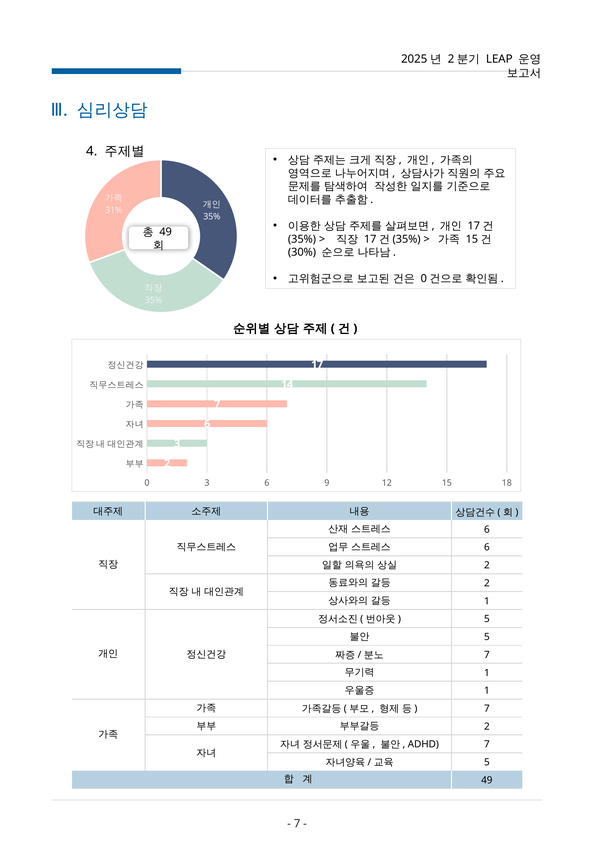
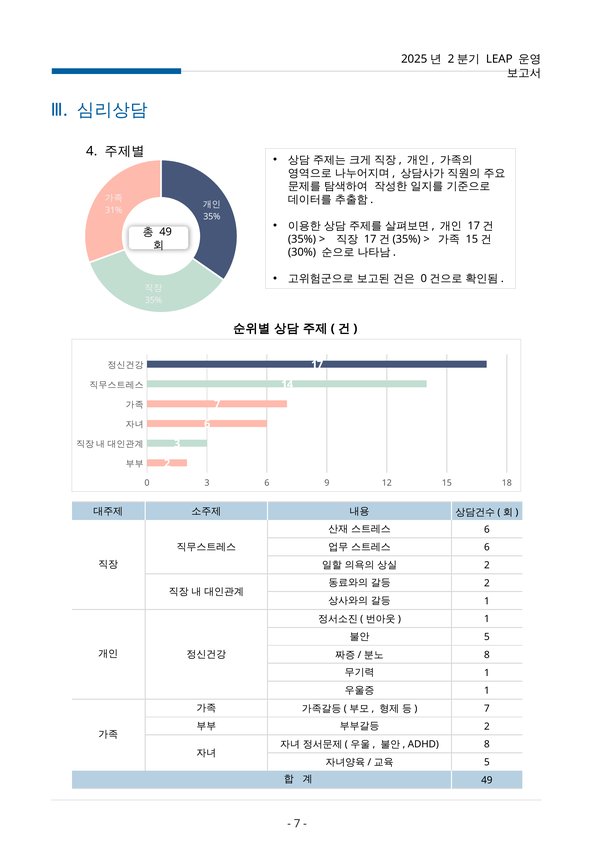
5 at (487, 619): 5 -> 1
7 at (487, 655): 7 -> 8
ADHD 7: 7 -> 8
